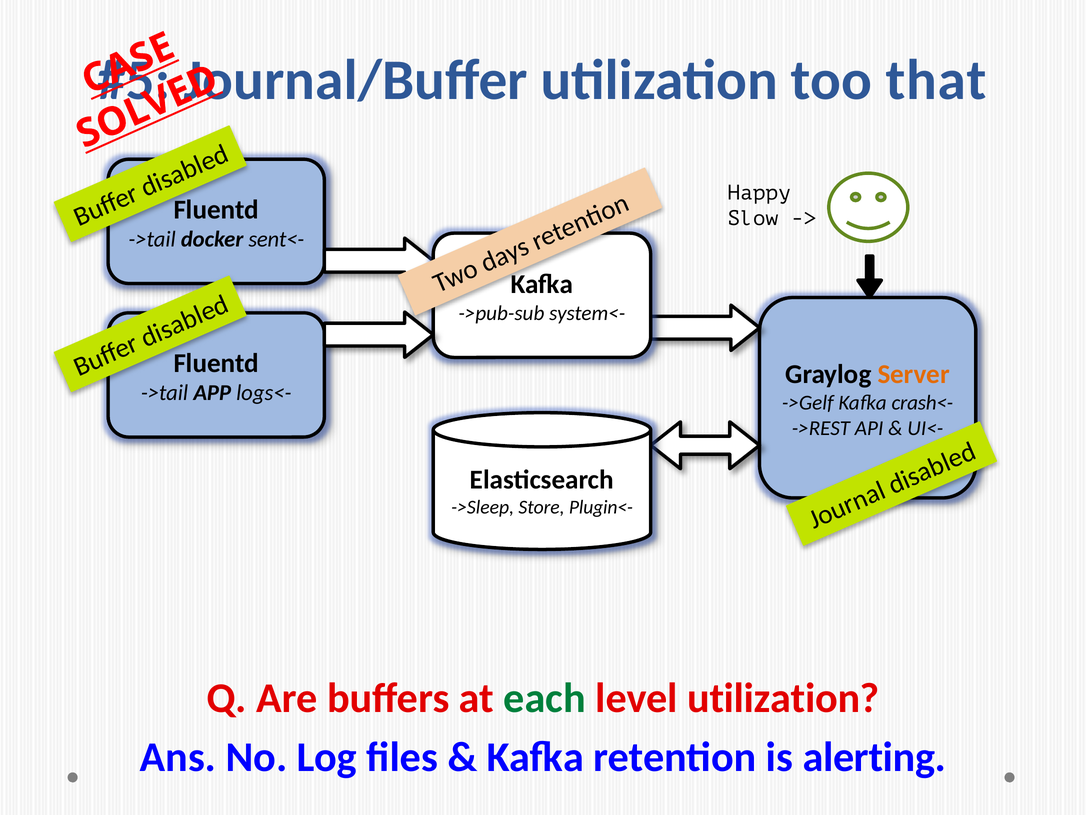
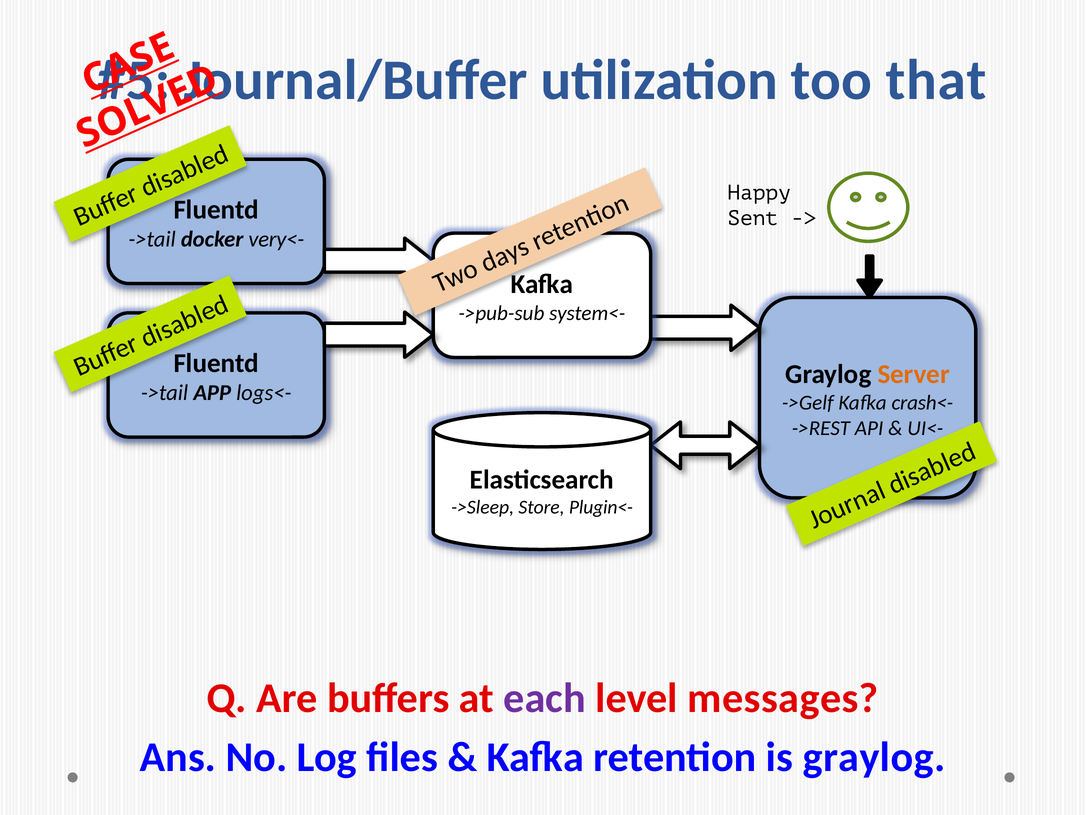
Slow: Slow -> Sent
sent<-: sent<- -> very<-
each colour: green -> purple
level utilization: utilization -> messages
is alerting: alerting -> graylog
